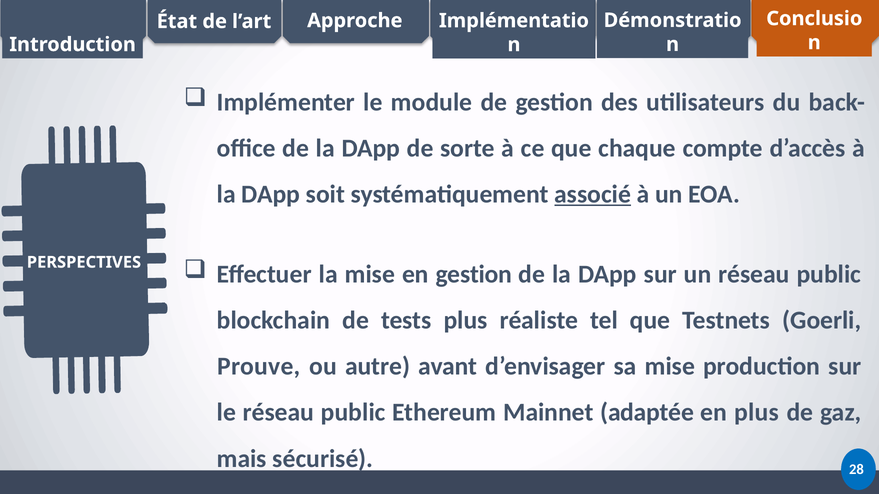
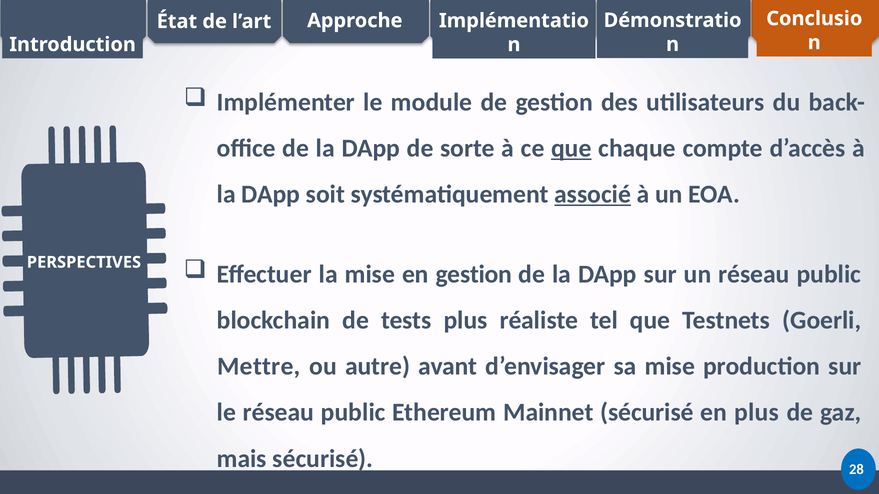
que at (571, 148) underline: none -> present
Prouve: Prouve -> Mettre
Mainnet adaptée: adaptée -> sécurisé
